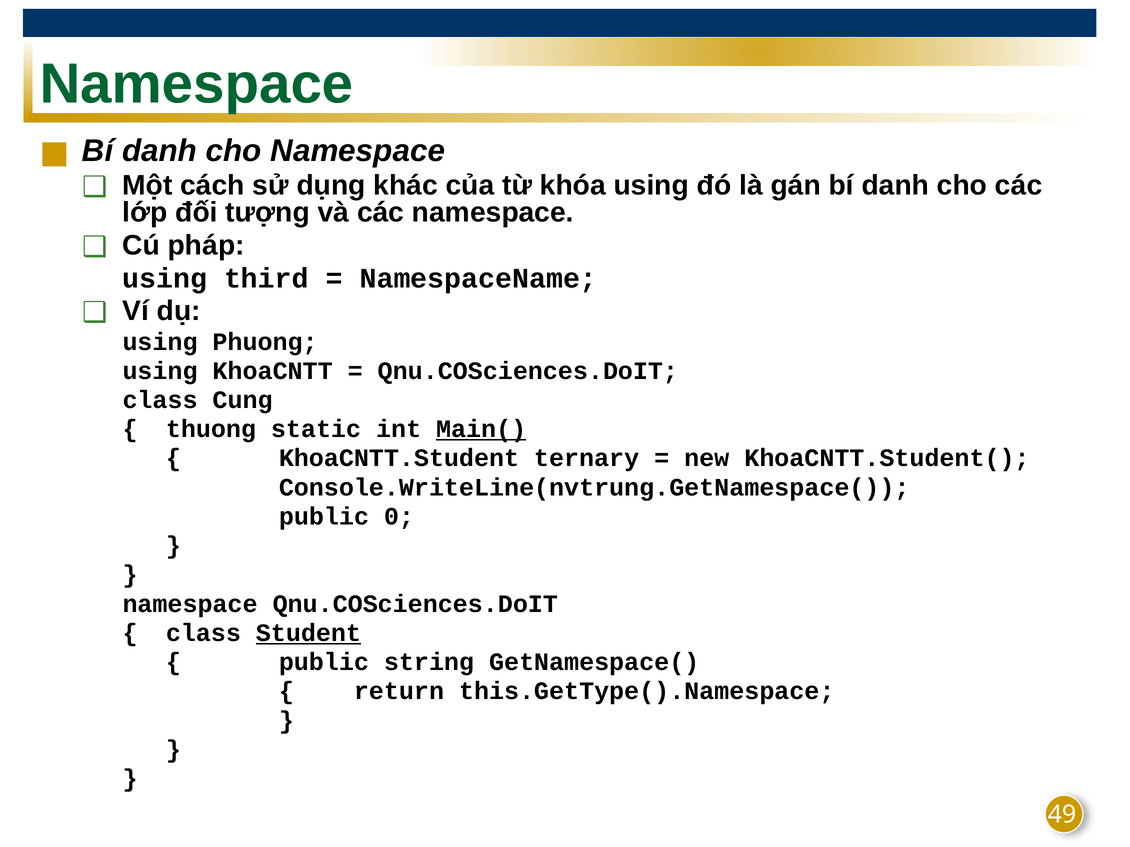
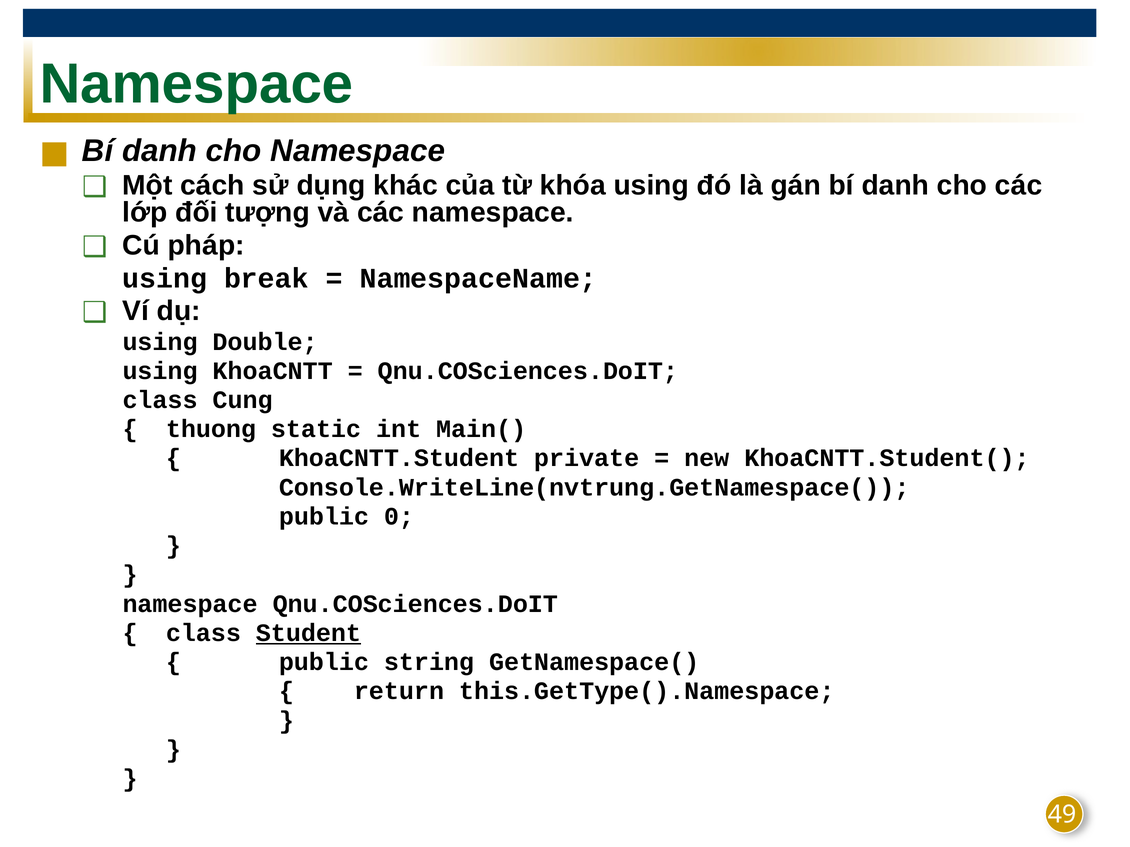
third: third -> break
Phuong: Phuong -> Double
Main( underline: present -> none
ternary: ternary -> private
